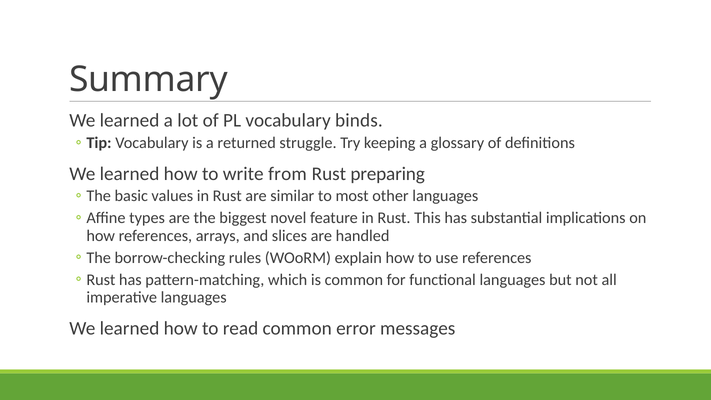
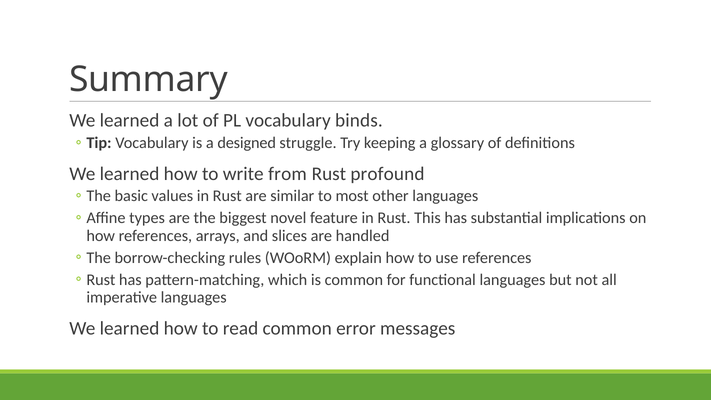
returned: returned -> designed
preparing: preparing -> profound
